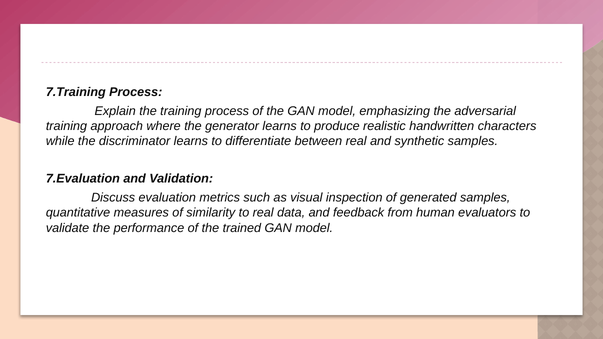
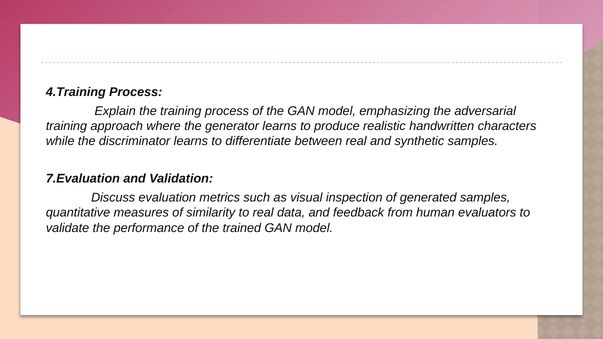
7.Training: 7.Training -> 4.Training
